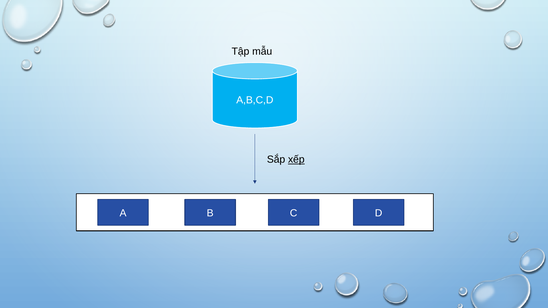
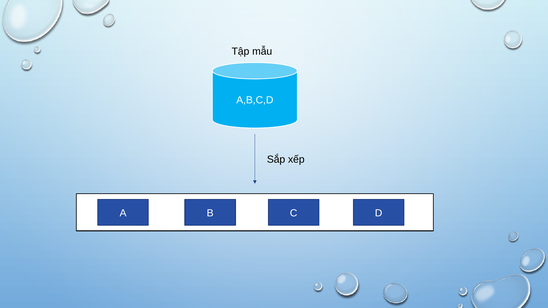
xếp underline: present -> none
